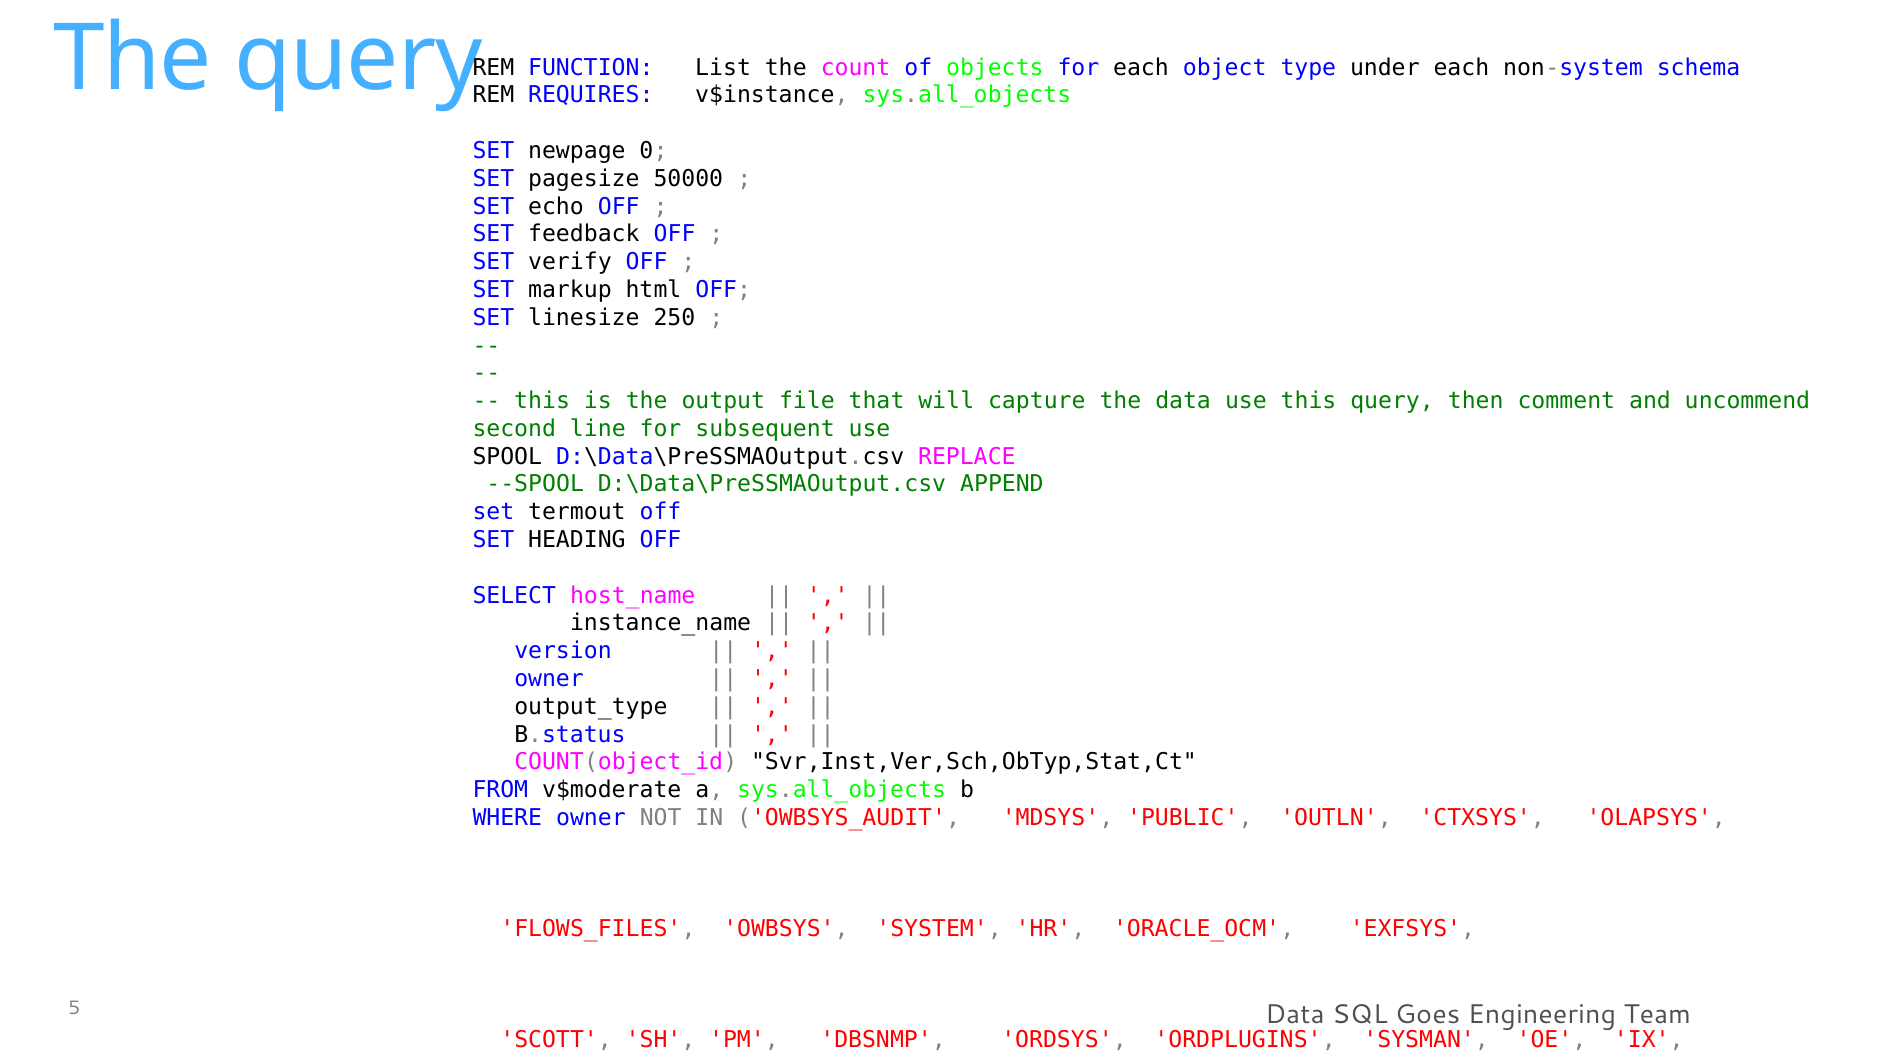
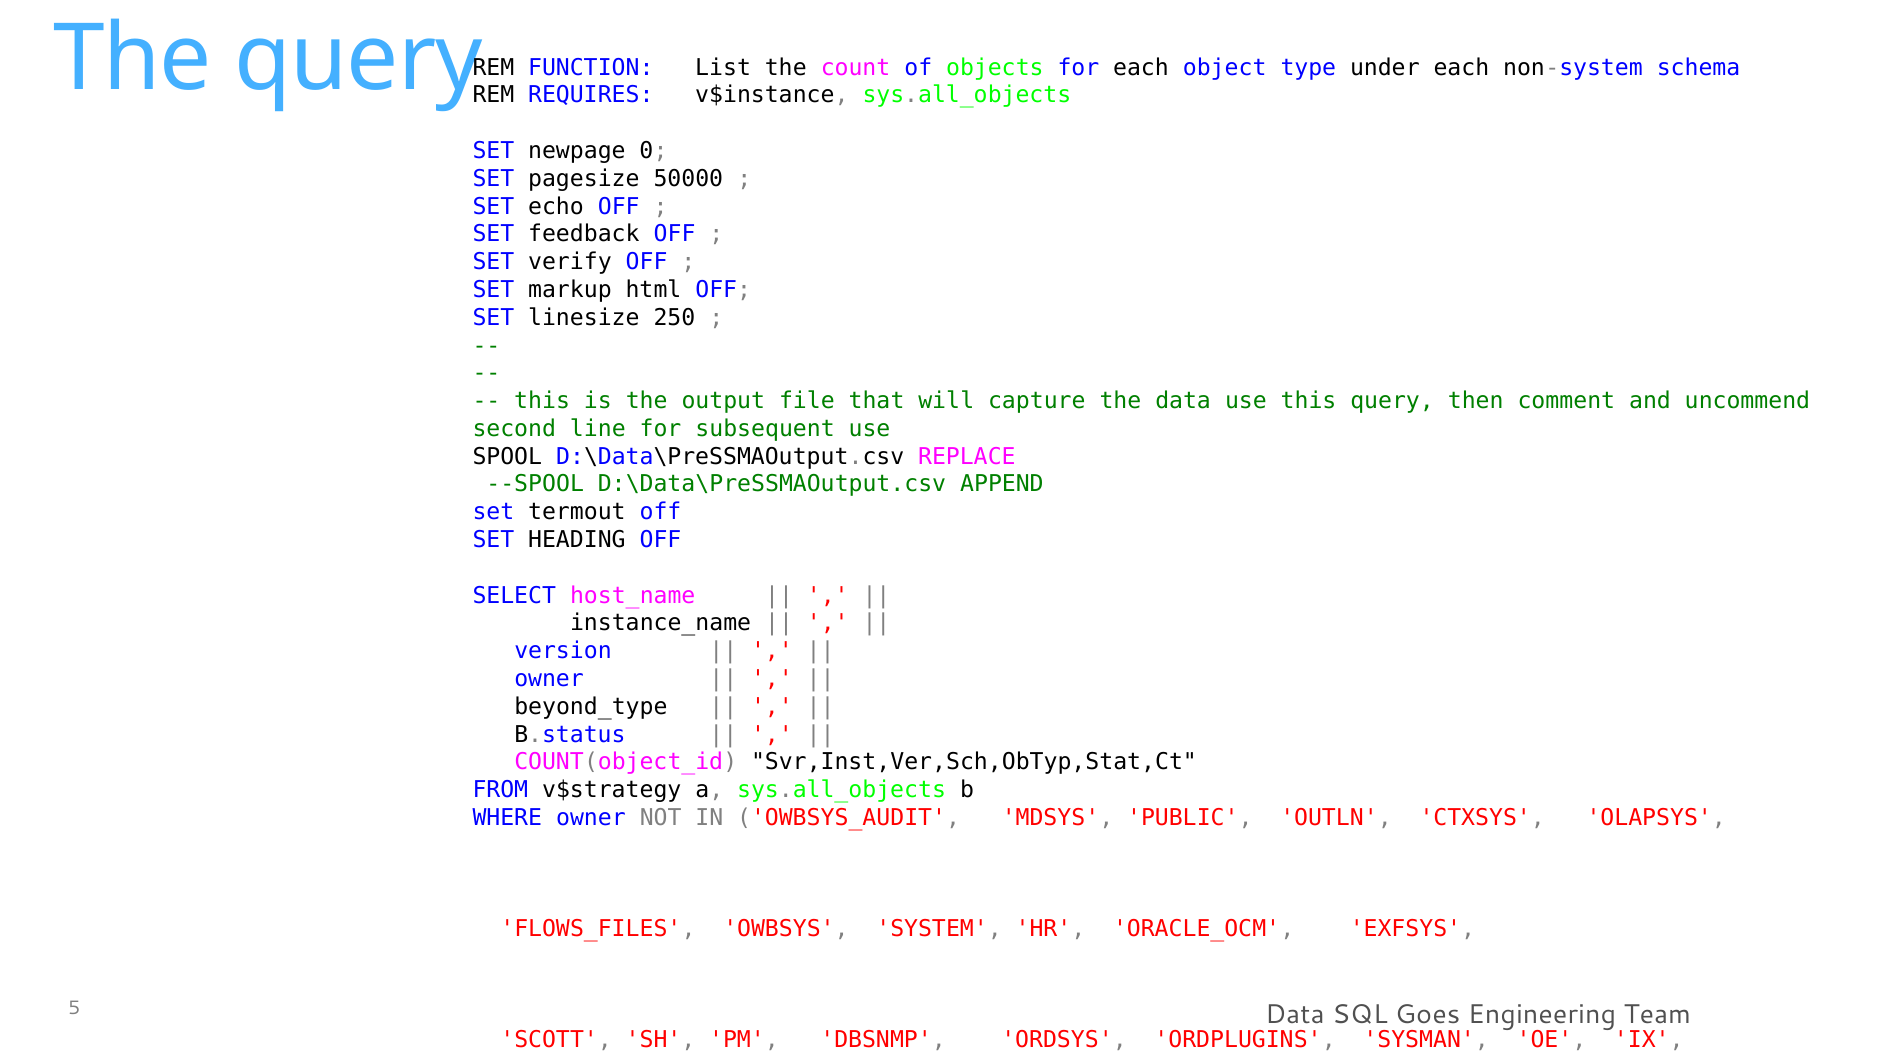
output_type: output_type -> beyond_type
v$moderate: v$moderate -> v$strategy
